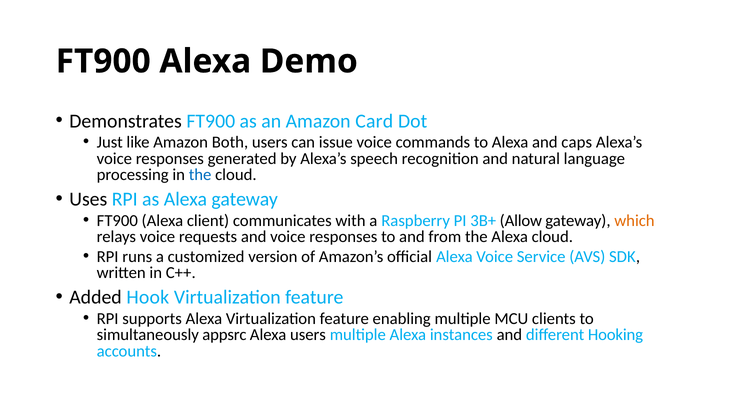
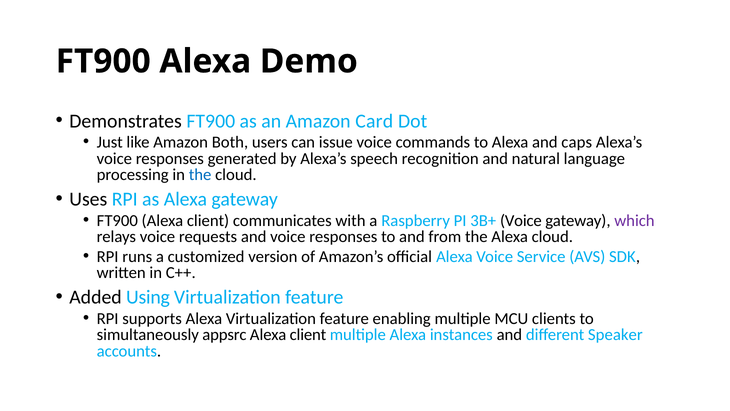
3B+ Allow: Allow -> Voice
which colour: orange -> purple
Hook: Hook -> Using
users at (308, 334): users -> client
Hooking: Hooking -> Speaker
